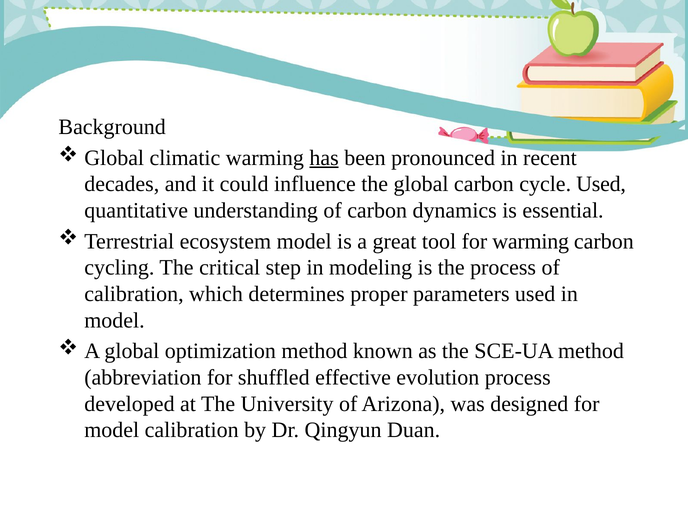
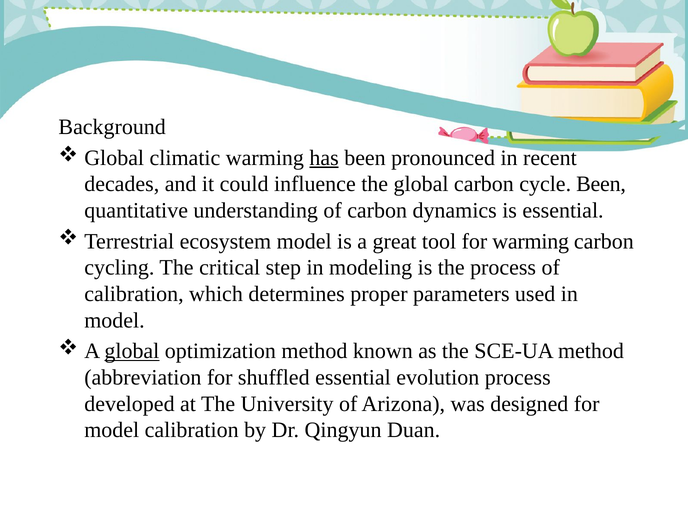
cycle Used: Used -> Been
global at (132, 351) underline: none -> present
shuffled effective: effective -> essential
